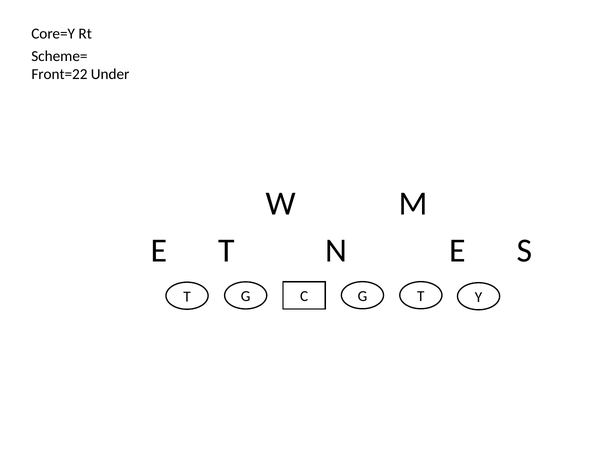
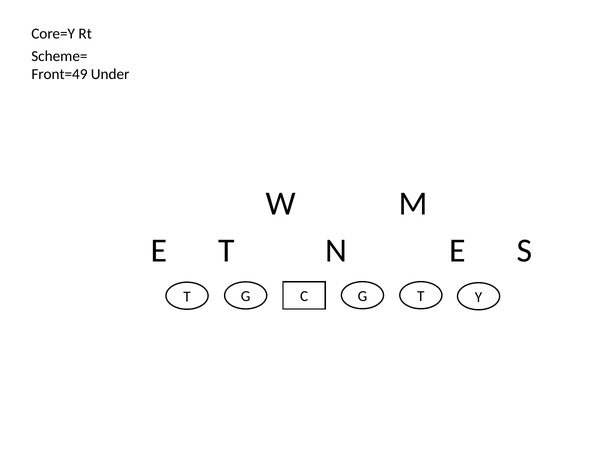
Front=22: Front=22 -> Front=49
